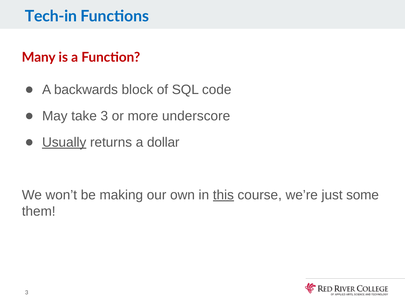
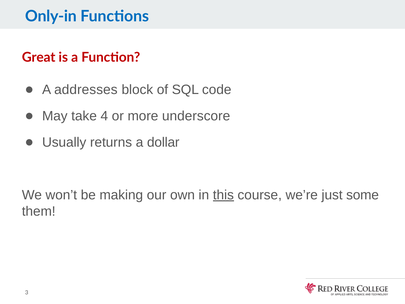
Tech-in: Tech-in -> Only-in
Many: Many -> Great
backwards: backwards -> addresses
take 3: 3 -> 4
Usually underline: present -> none
